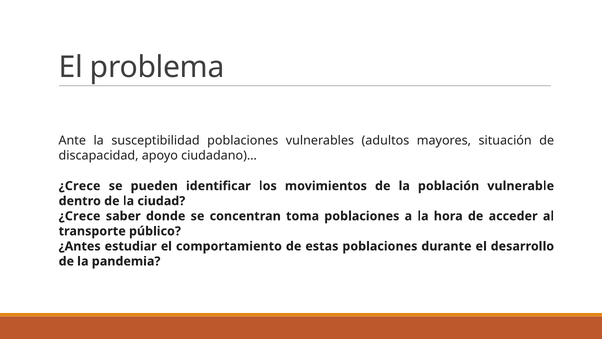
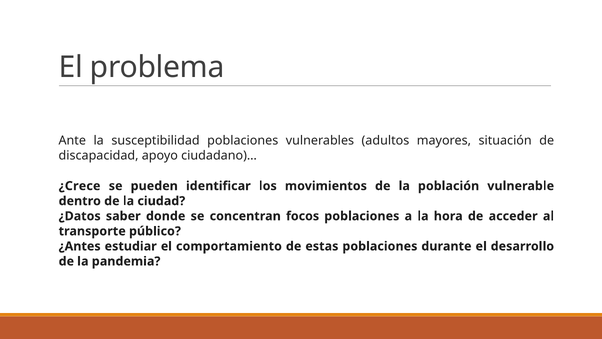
¿Crece at (80, 216): ¿Crece -> ¿Datos
toma: toma -> focos
